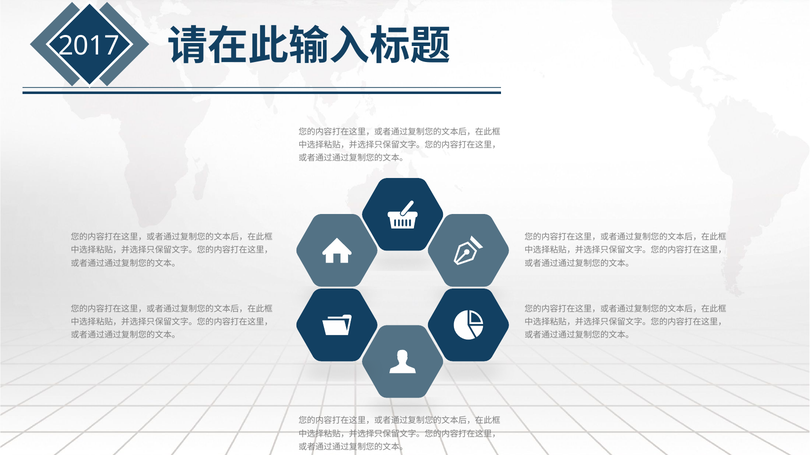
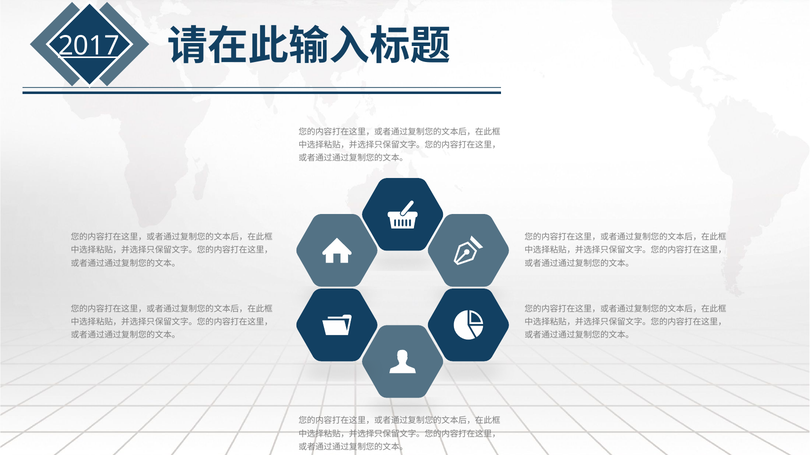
2017 underline: none -> present
